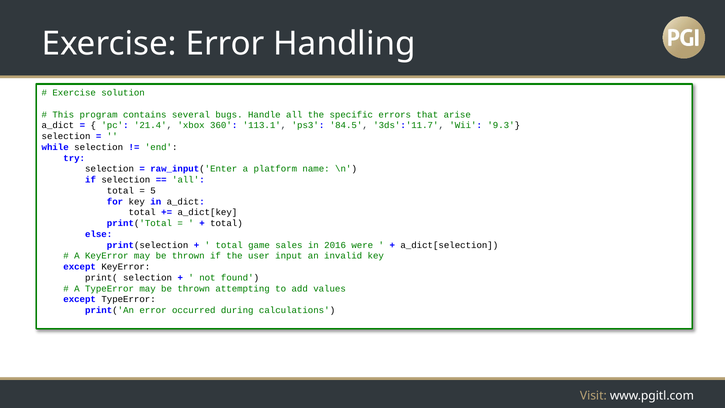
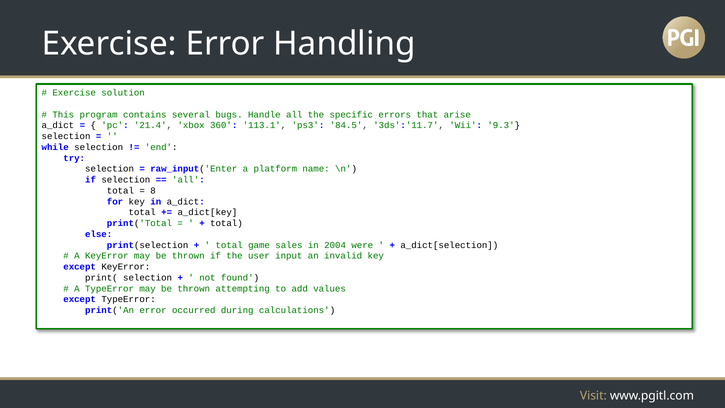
5: 5 -> 8
2016: 2016 -> 2004
